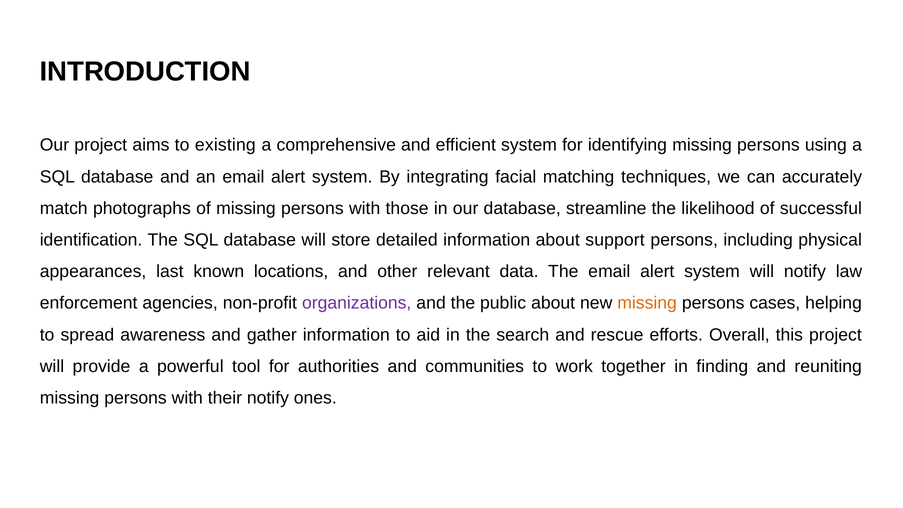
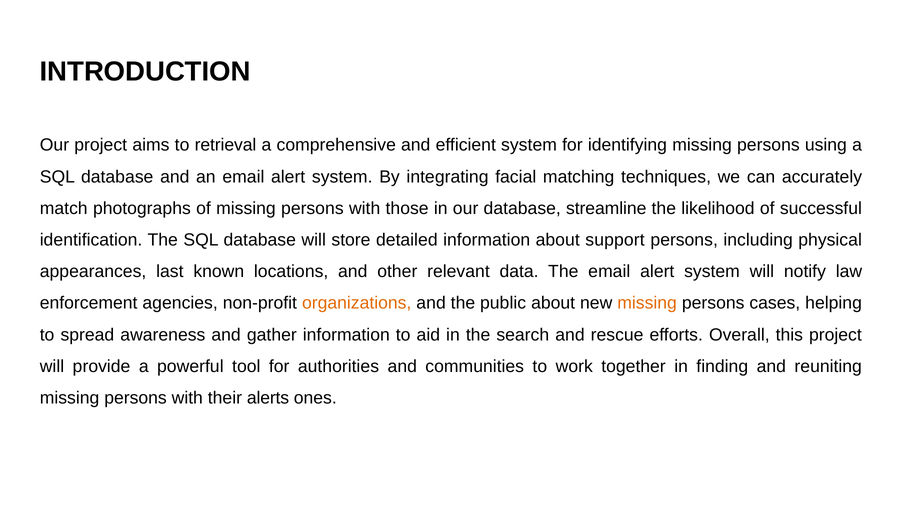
existing: existing -> retrieval
organizations colour: purple -> orange
their notify: notify -> alerts
